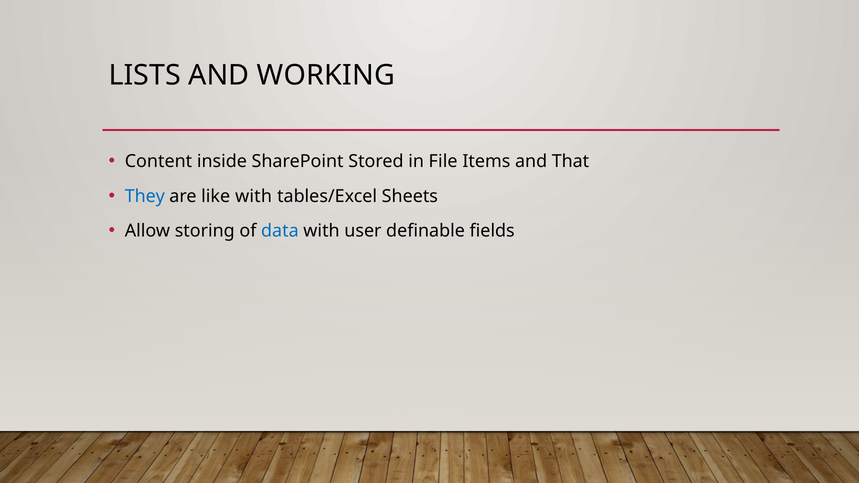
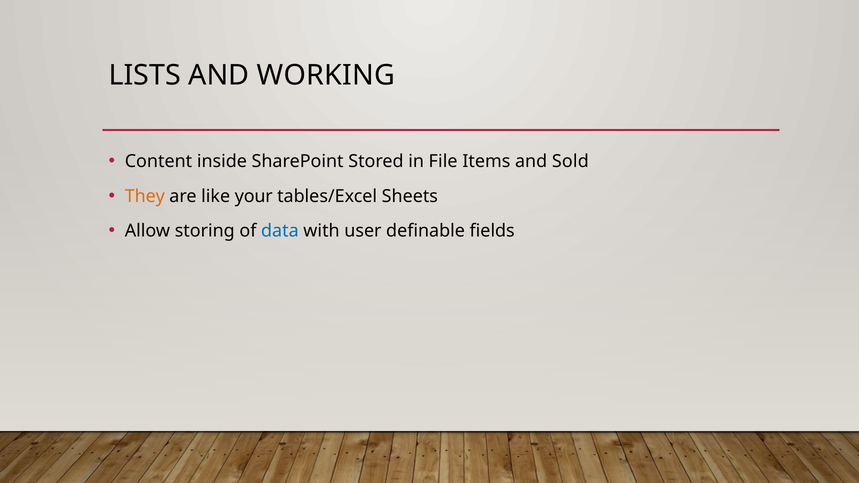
That: That -> Sold
They colour: blue -> orange
like with: with -> your
